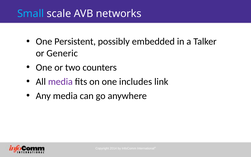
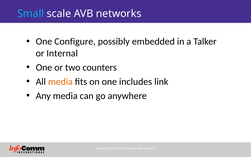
Persistent: Persistent -> Configure
Generic: Generic -> Internal
media at (60, 82) colour: purple -> orange
